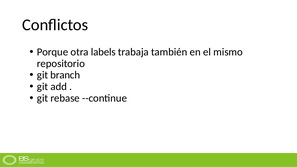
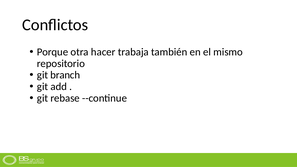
labels: labels -> hacer
